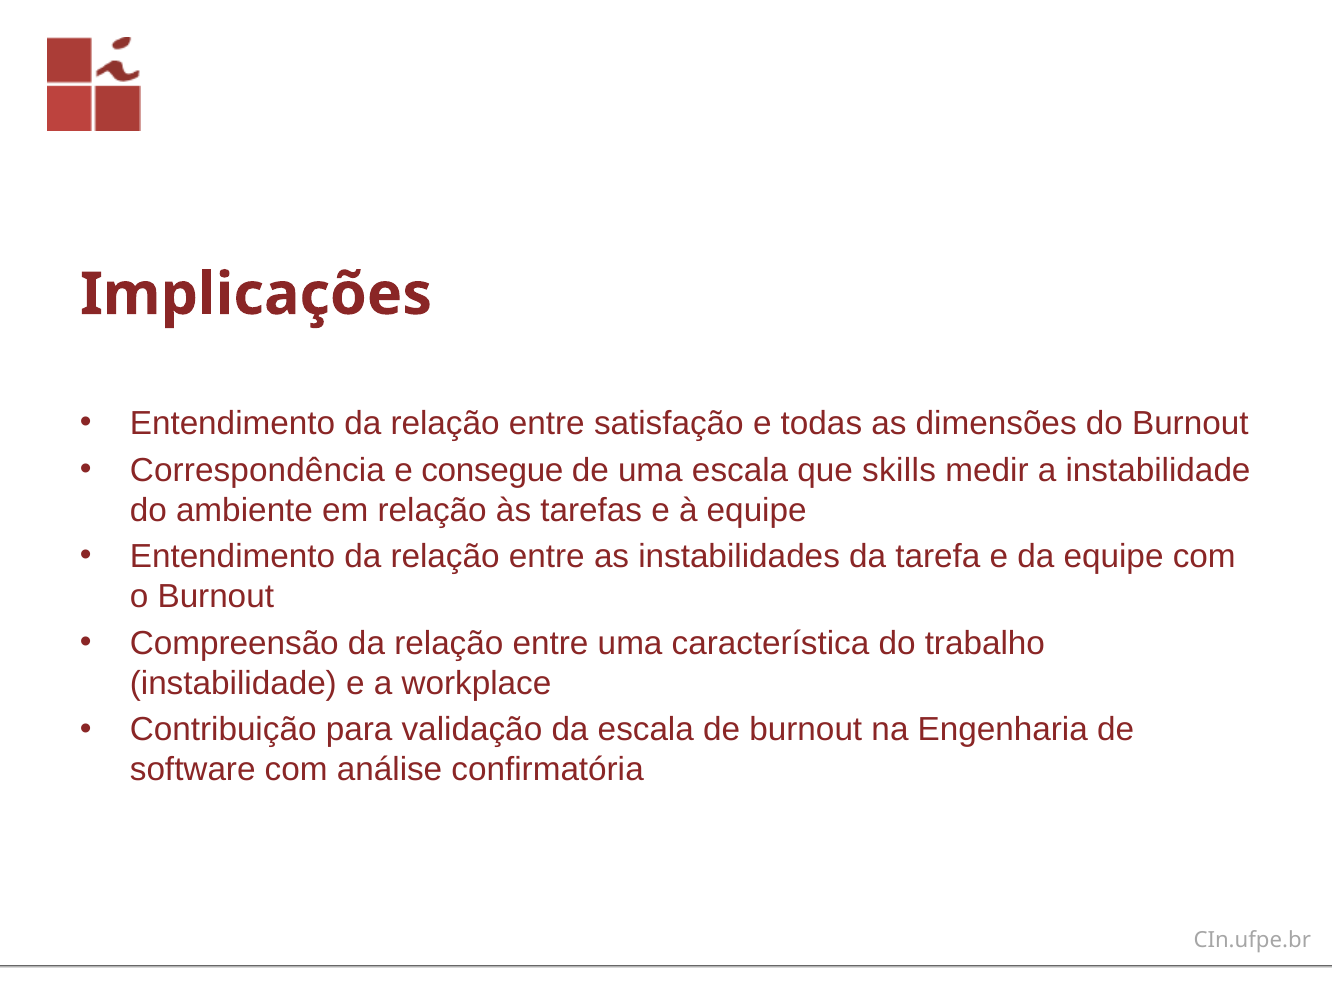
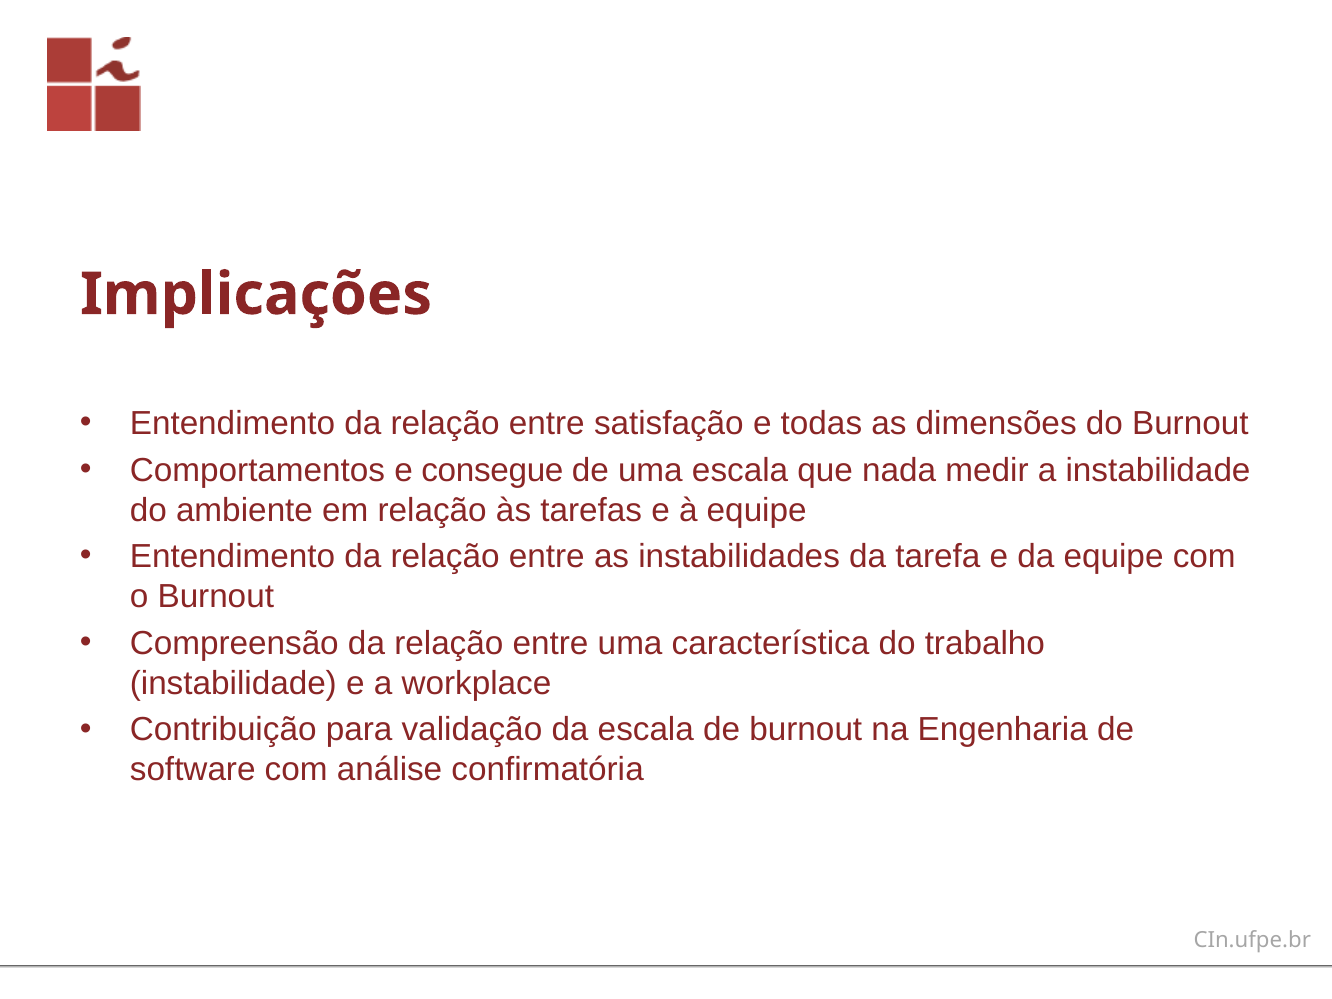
Correspondência: Correspondência -> Comportamentos
skills: skills -> nada
